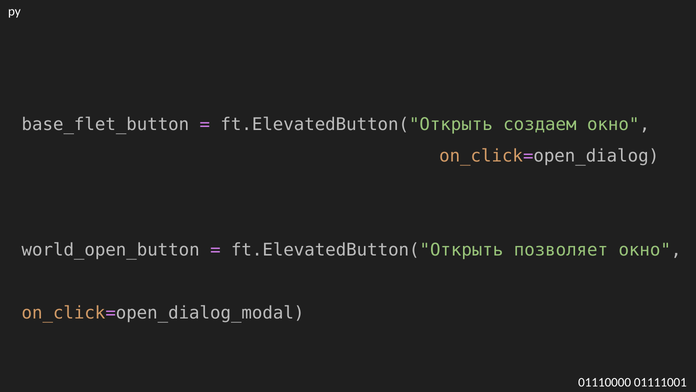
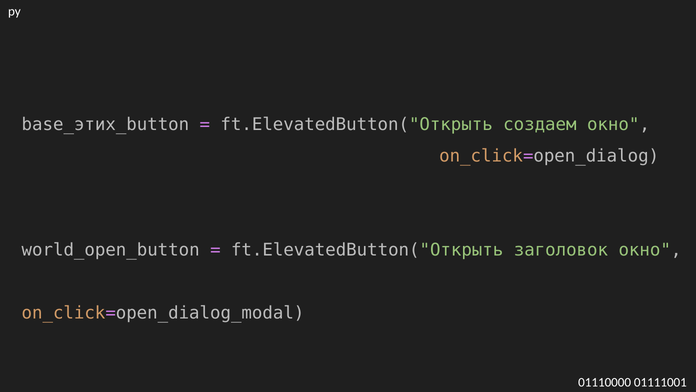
base_flet_button: base_flet_button -> base_этих_button
позволяет: позволяет -> заголовок
